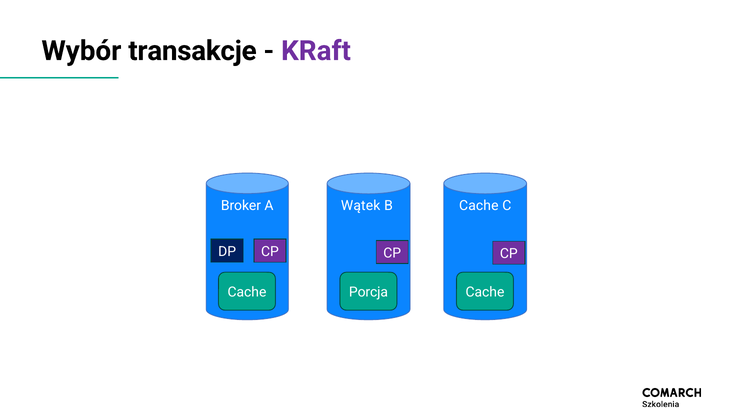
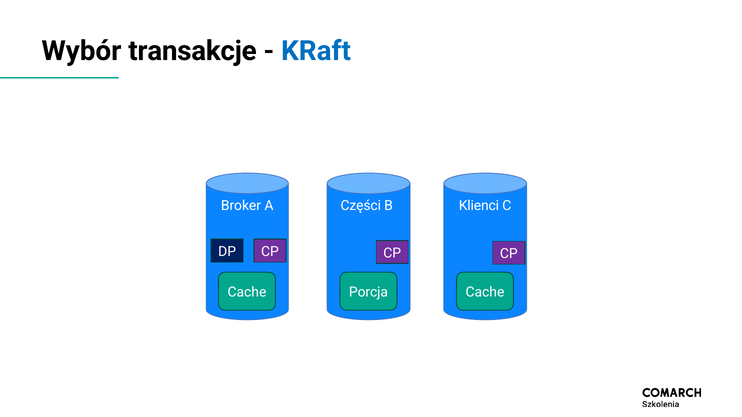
KRaft colour: purple -> blue
Wątek: Wątek -> Części
B Cache: Cache -> Klienci
